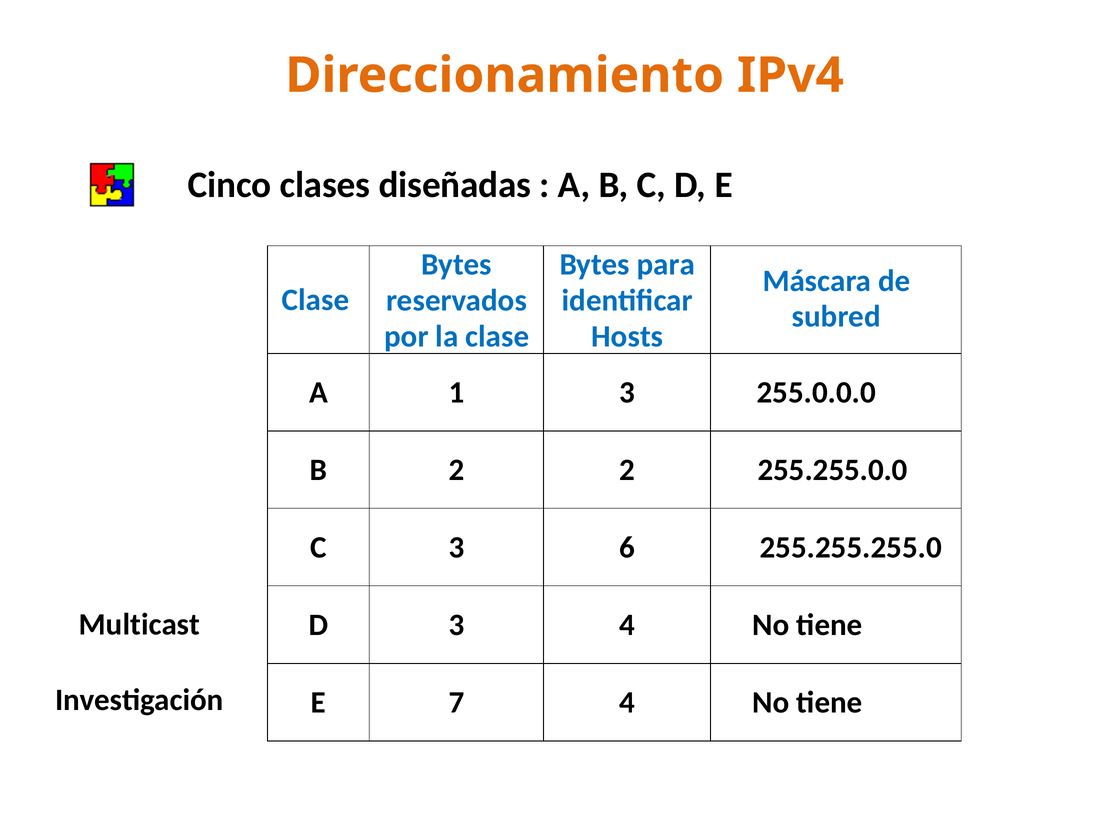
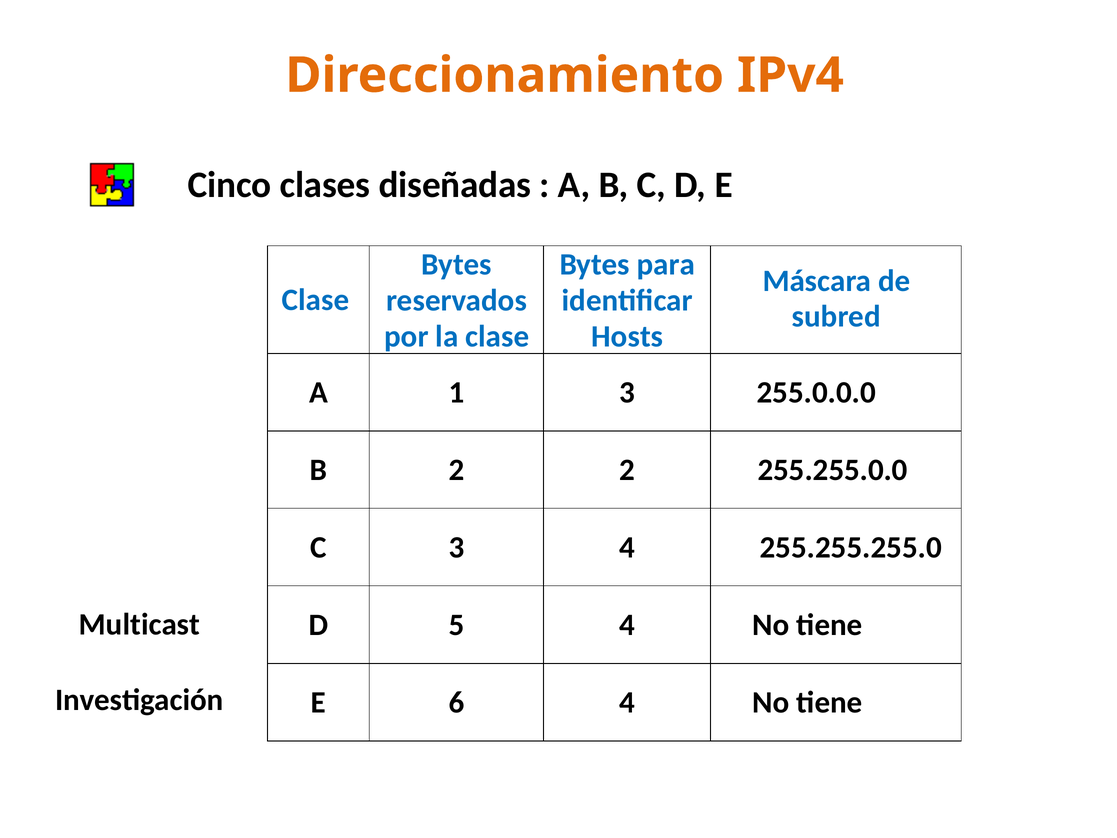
3 6: 6 -> 4
D 3: 3 -> 5
7: 7 -> 6
